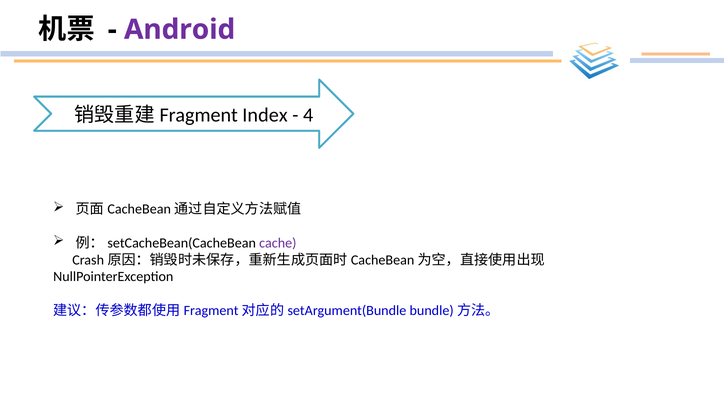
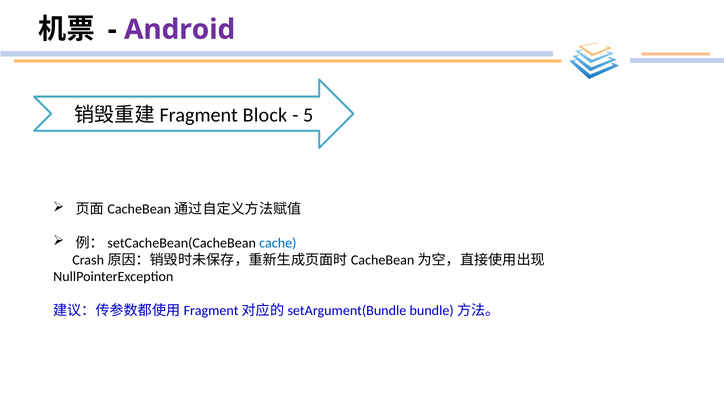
Index: Index -> Block
4: 4 -> 5
cache colour: purple -> blue
